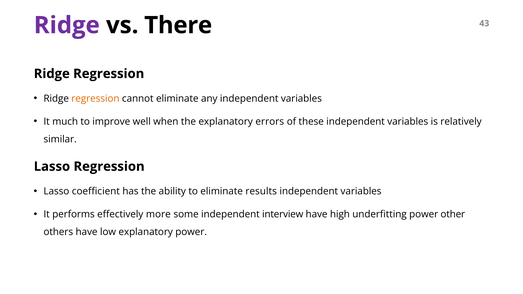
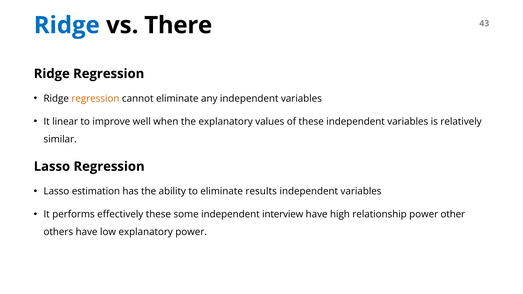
Ridge at (67, 25) colour: purple -> blue
much: much -> linear
errors: errors -> values
coefficient: coefficient -> estimation
effectively more: more -> these
underfitting: underfitting -> relationship
